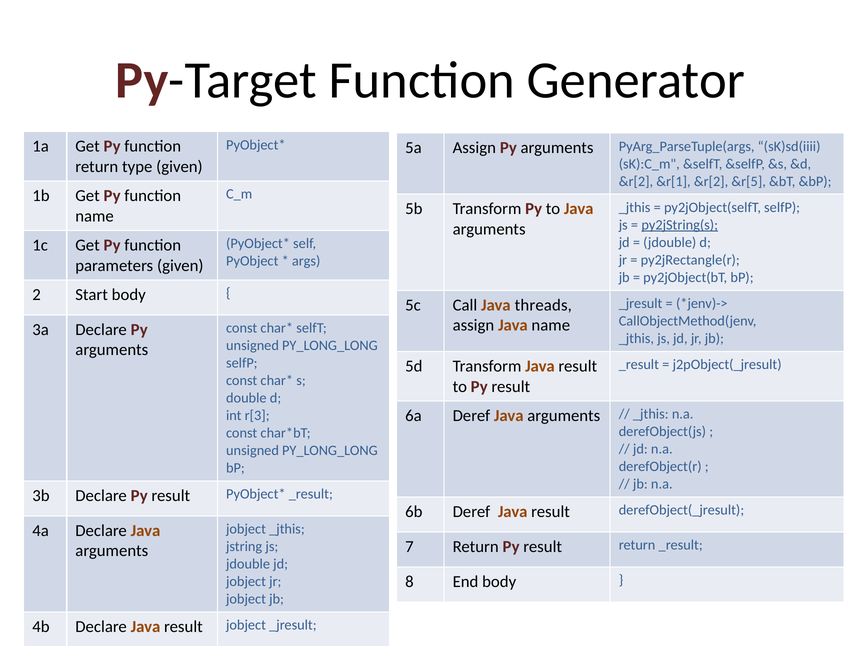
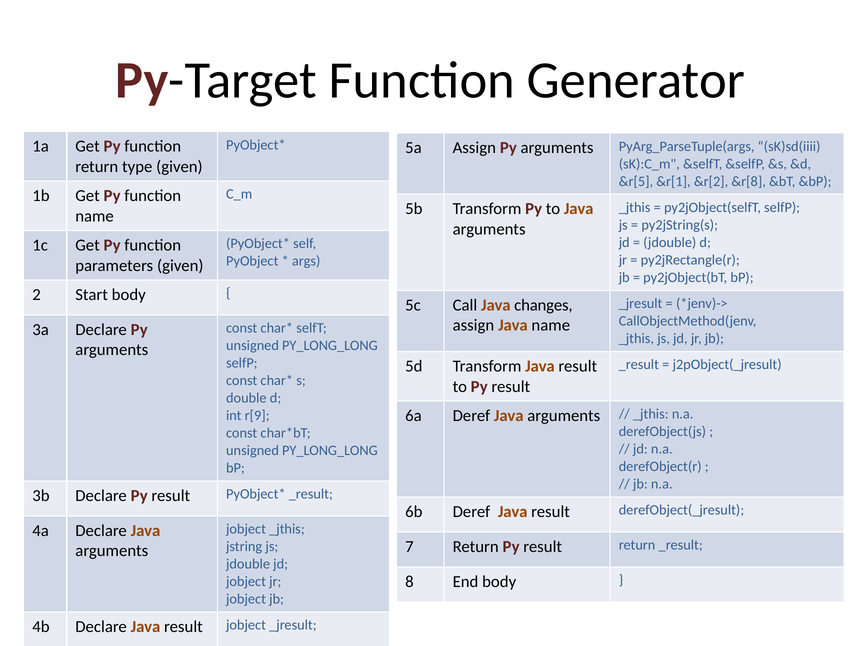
&r[2 at (636, 181): &r[2 -> &r[5
&r[5: &r[5 -> &r[8
py2jString(s underline: present -> none
threads: threads -> changes
r[3: r[3 -> r[9
